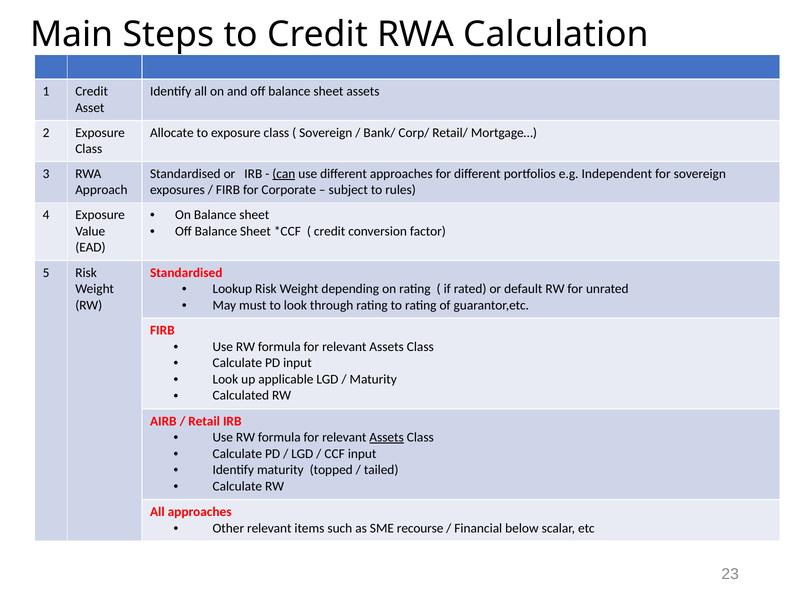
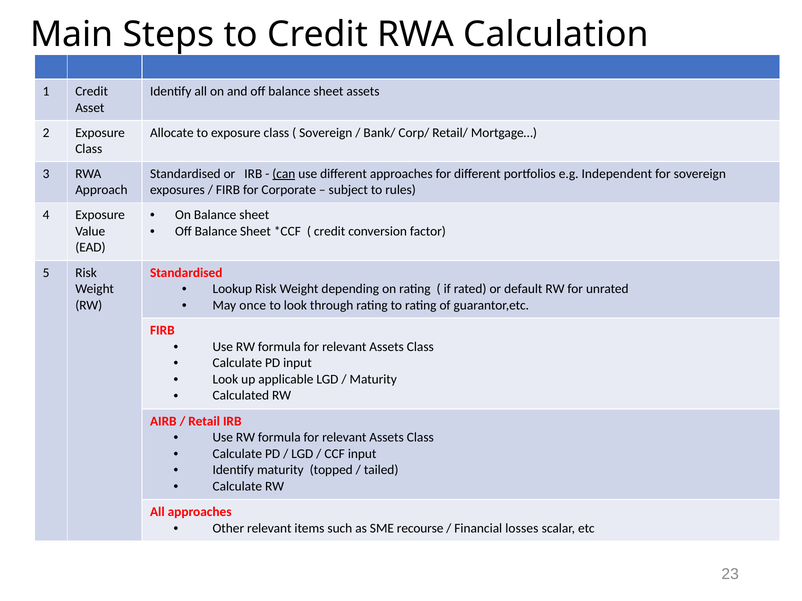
must: must -> once
Assets at (387, 438) underline: present -> none
below: below -> losses
